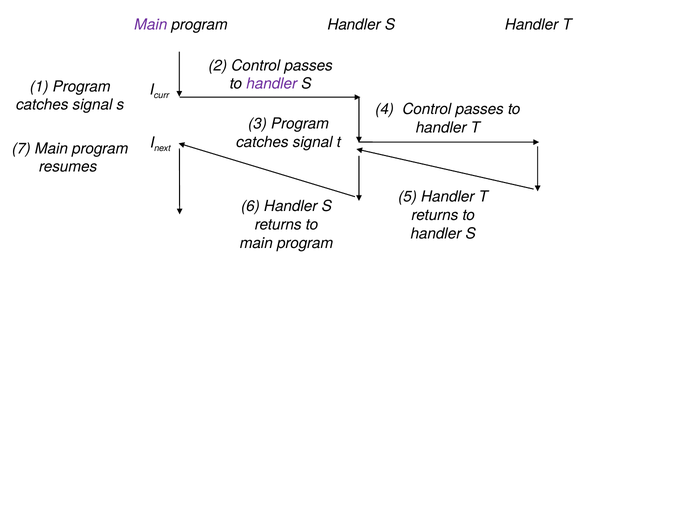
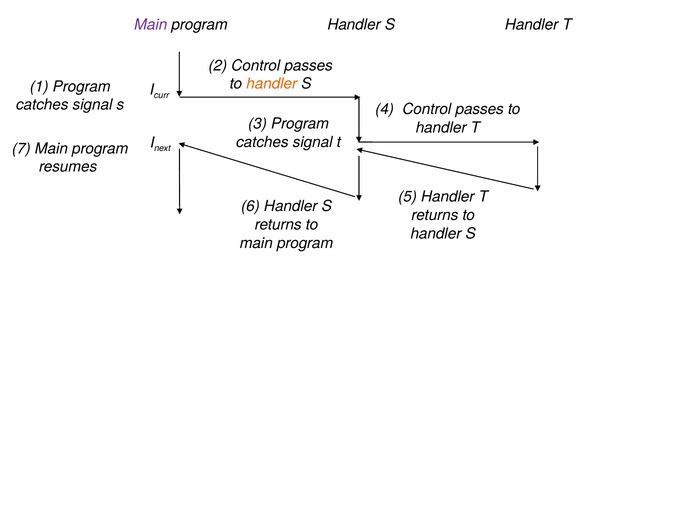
handler at (272, 84) colour: purple -> orange
